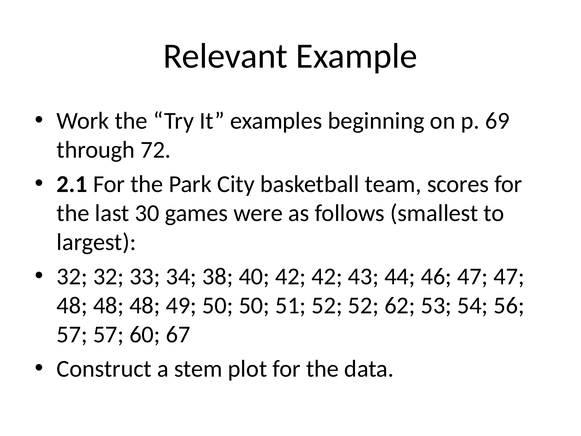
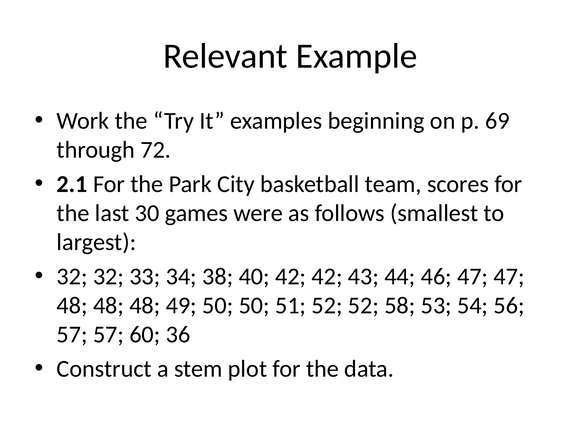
62: 62 -> 58
67: 67 -> 36
